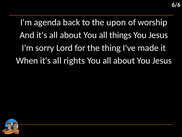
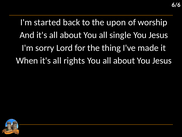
agenda: agenda -> started
things: things -> single
